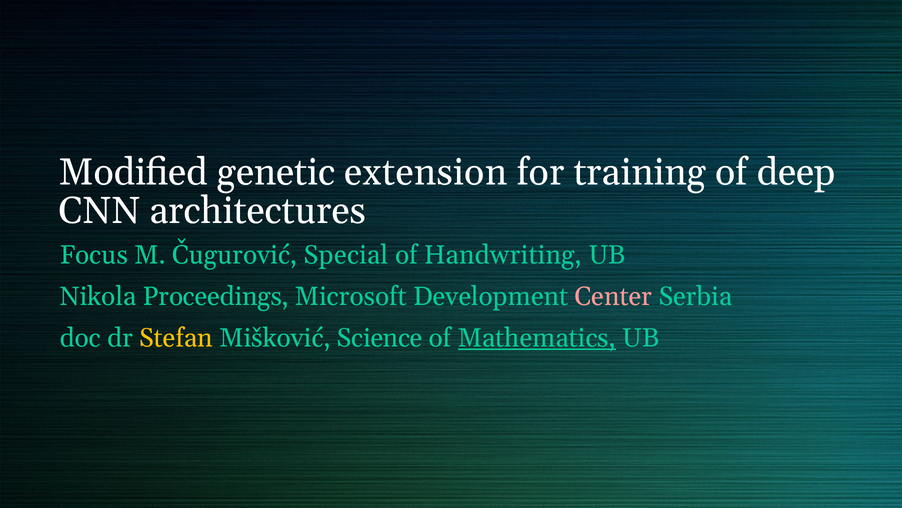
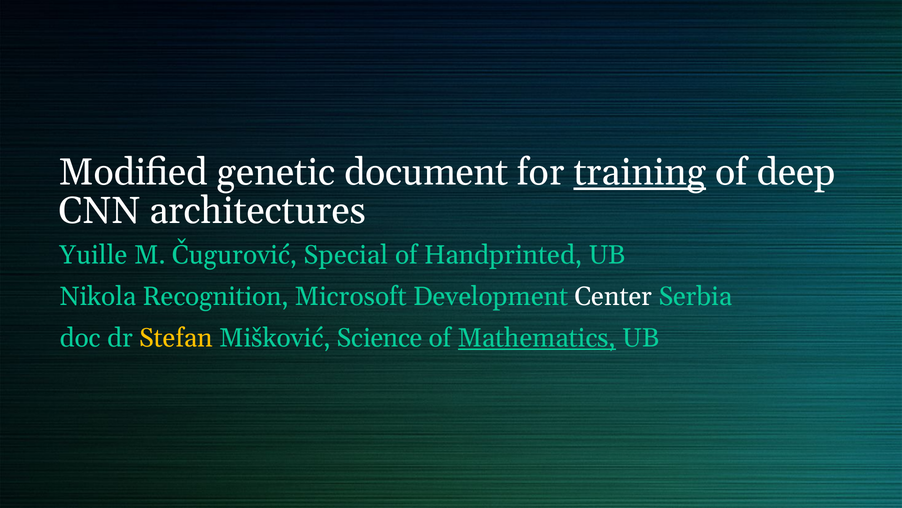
extension: extension -> document
training underline: none -> present
Focus: Focus -> Yuille
Handwriting: Handwriting -> Handprinted
Proceedings: Proceedings -> Recognition
Center colour: pink -> white
